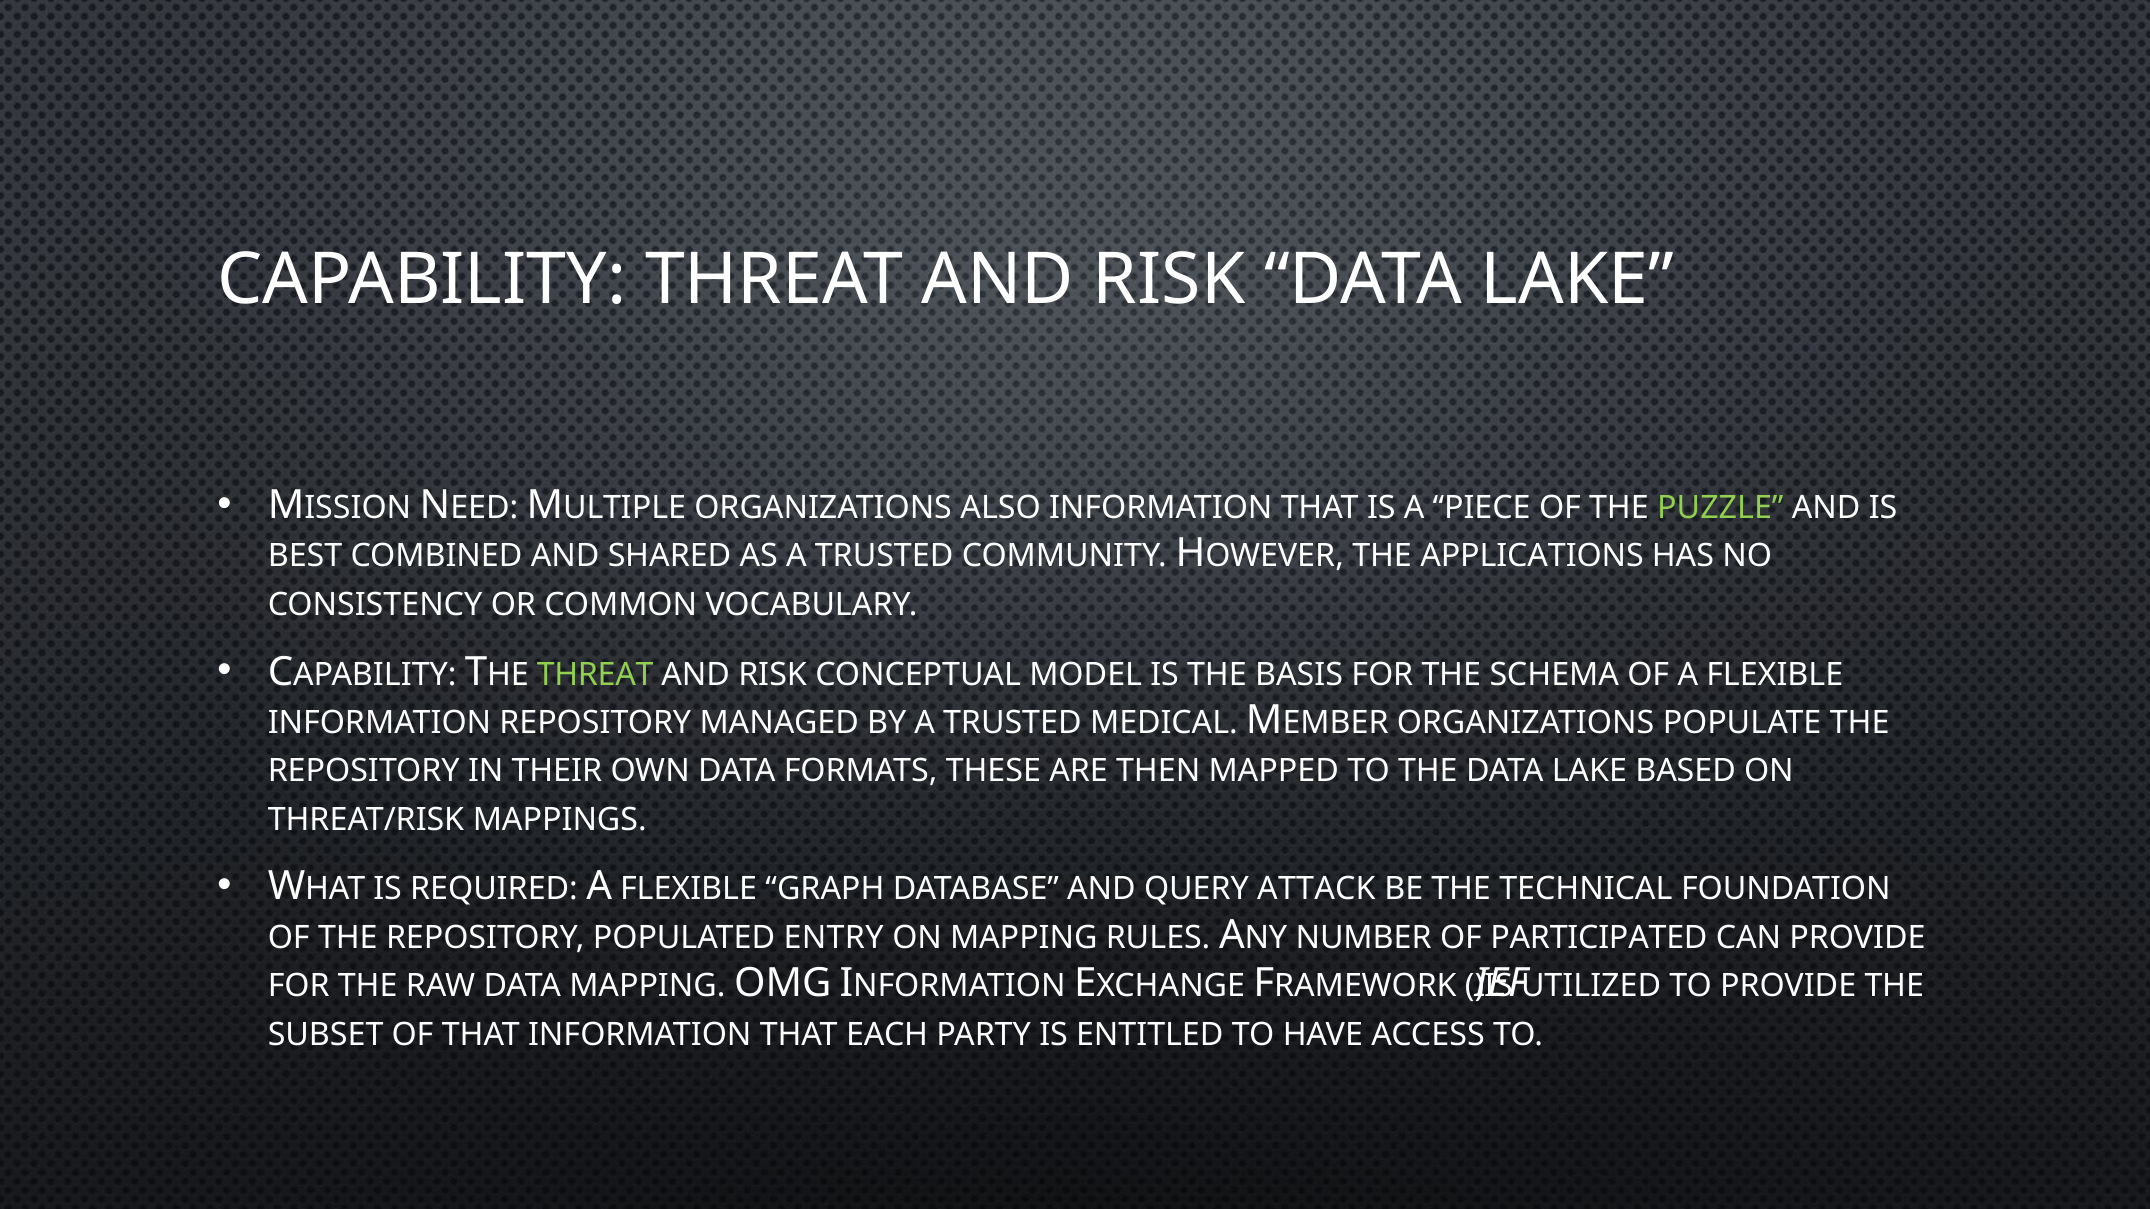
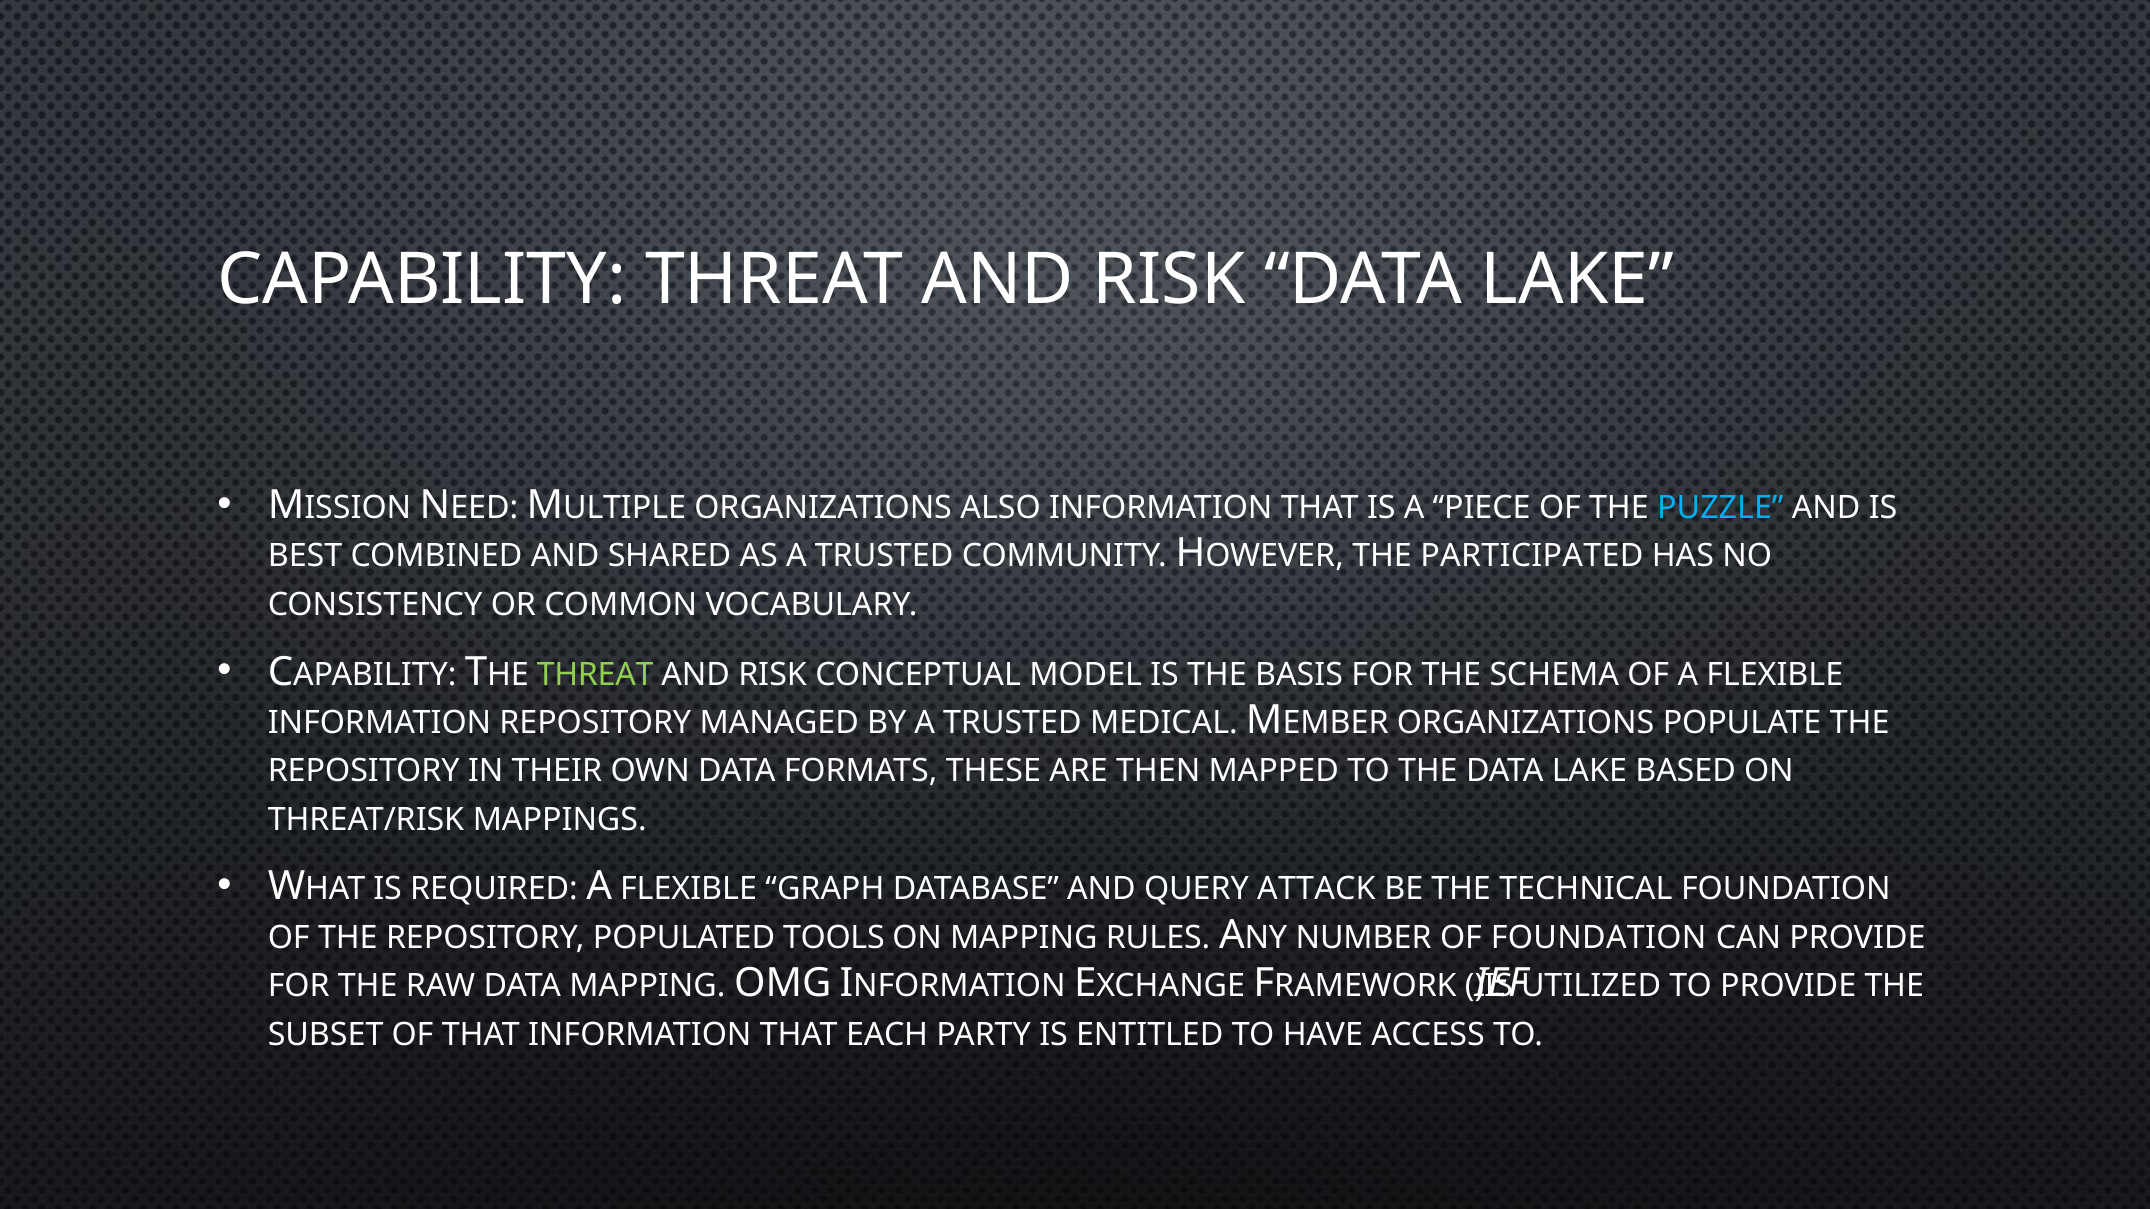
PUZZLE colour: light green -> light blue
APPLICATIONS: APPLICATIONS -> PARTICIPATED
ENTRY: ENTRY -> TOOLS
OF PARTICIPATED: PARTICIPATED -> FOUNDATION
